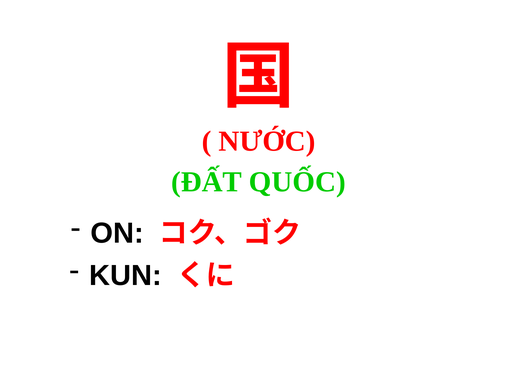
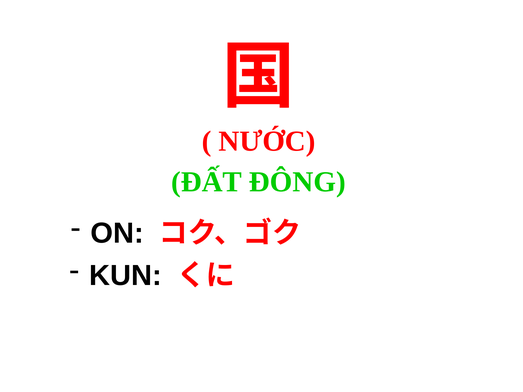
QUỐC: QUỐC -> ĐÔNG
